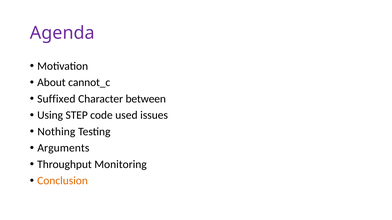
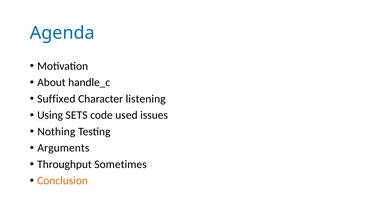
Agenda colour: purple -> blue
cannot_c: cannot_c -> handle_c
between: between -> listening
STEP: STEP -> SETS
Monitoring: Monitoring -> Sometimes
